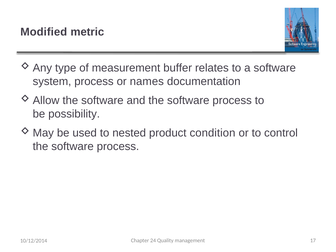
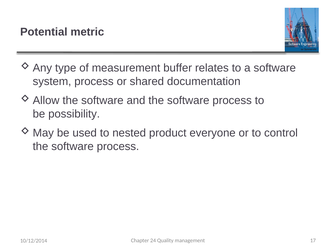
Modified: Modified -> Potential
names: names -> shared
condition: condition -> everyone
